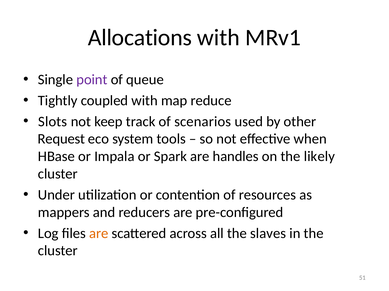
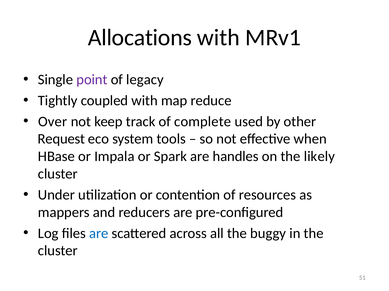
queue: queue -> legacy
Slots: Slots -> Over
scenarios: scenarios -> complete
are at (99, 234) colour: orange -> blue
slaves: slaves -> buggy
